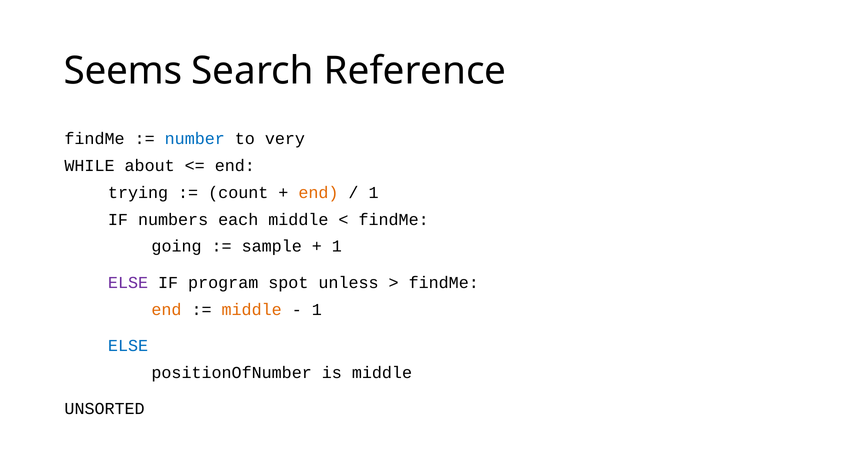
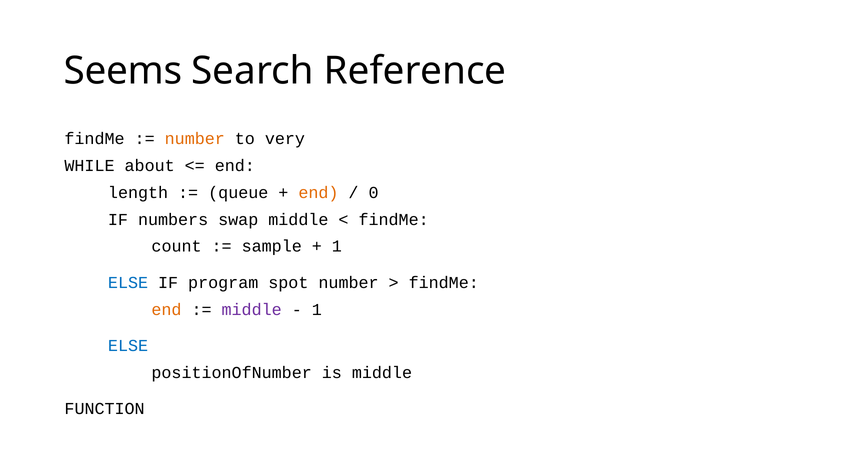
number at (195, 139) colour: blue -> orange
trying: trying -> length
count: count -> queue
1 at (374, 193): 1 -> 0
each: each -> swap
going: going -> count
ELSE at (128, 283) colour: purple -> blue
spot unless: unless -> number
middle at (252, 309) colour: orange -> purple
UNSORTED: UNSORTED -> FUNCTION
